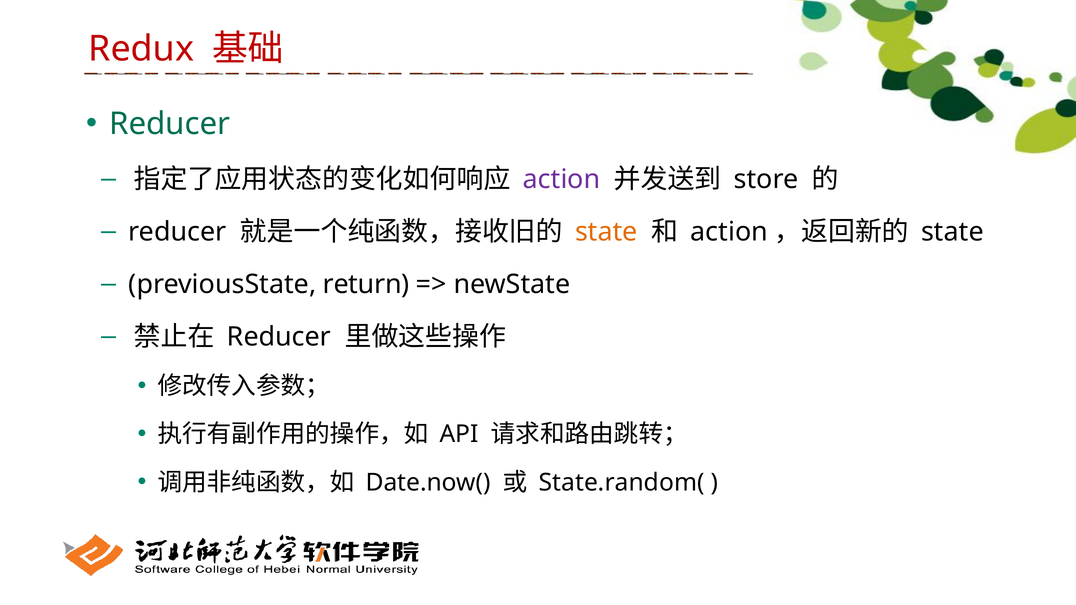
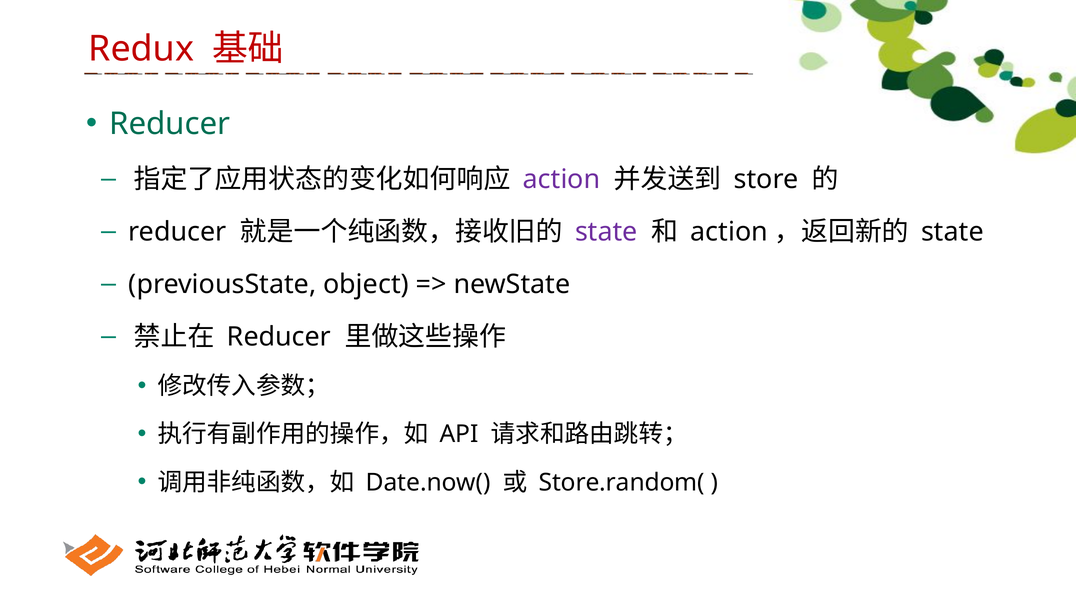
state at (606, 232) colour: orange -> purple
return: return -> object
State.random(: State.random( -> Store.random(
